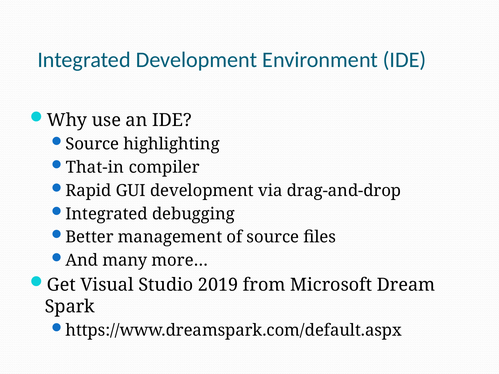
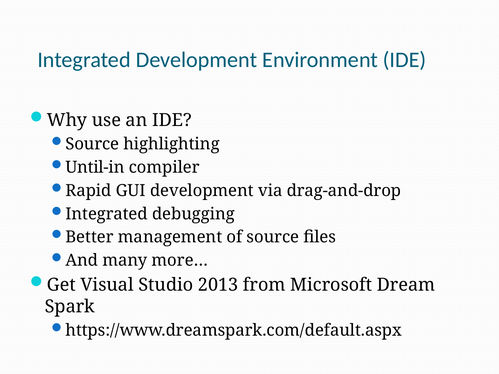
That-in: That-in -> Until-in
2019: 2019 -> 2013
